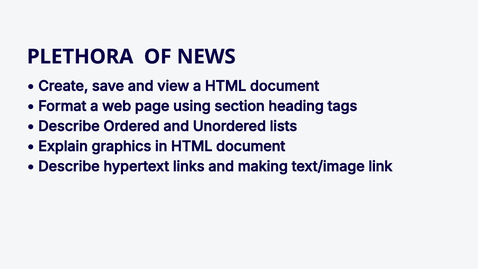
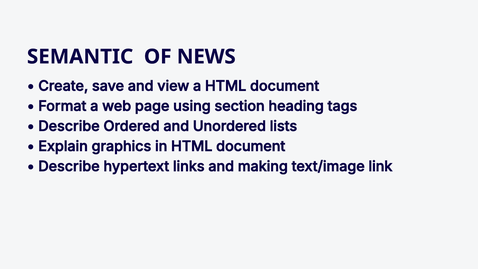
PLETHORA: PLETHORA -> SEMANTIC
